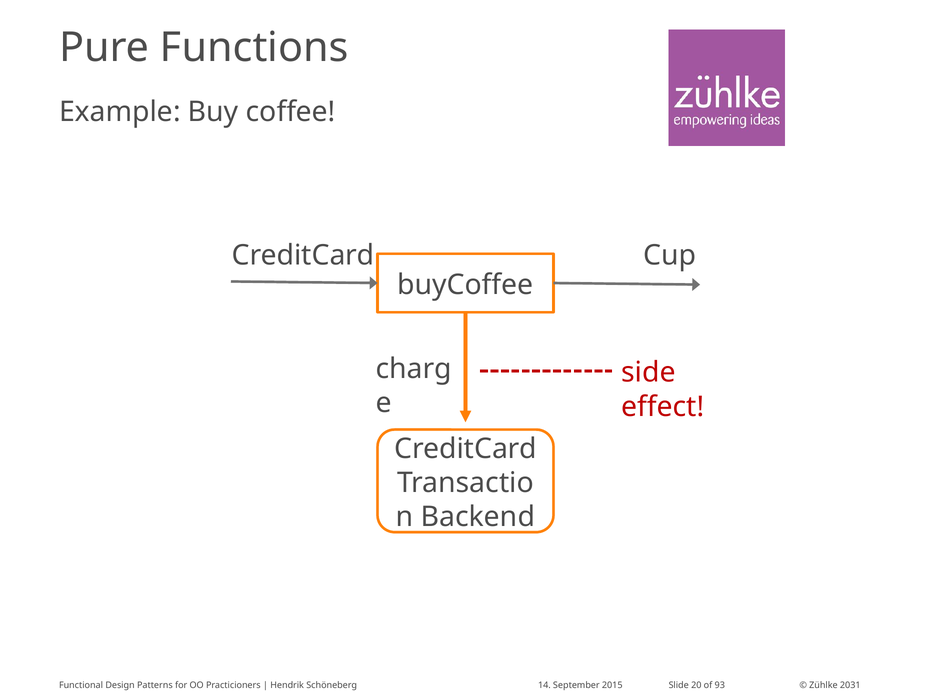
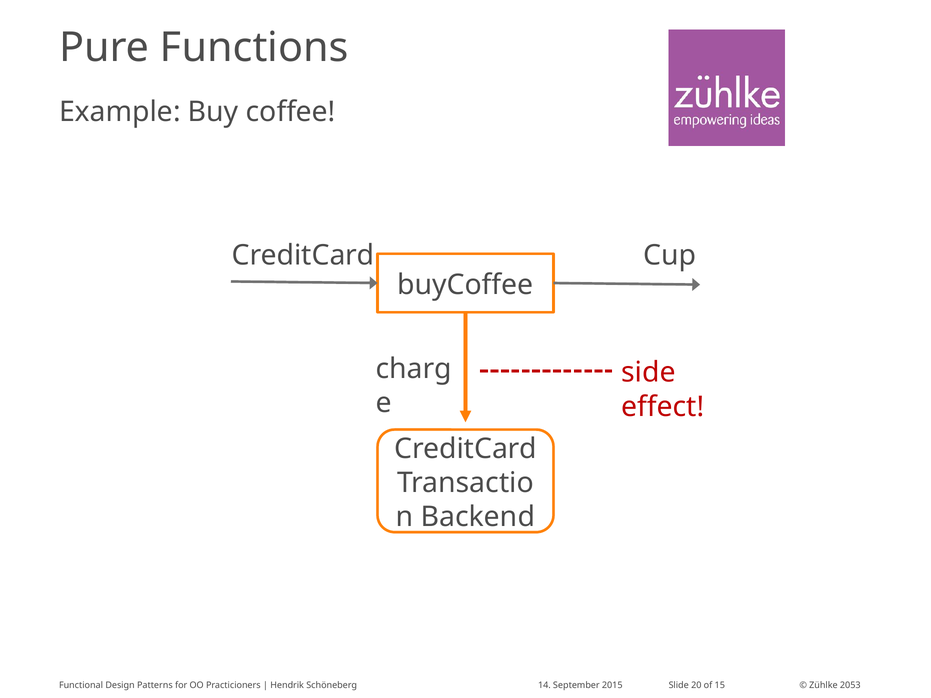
93: 93 -> 15
2031: 2031 -> 2053
